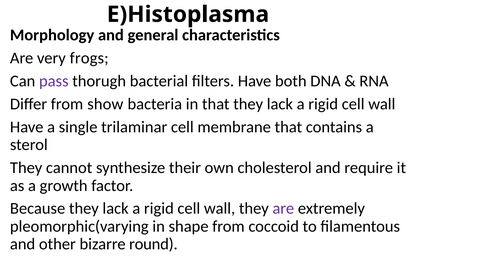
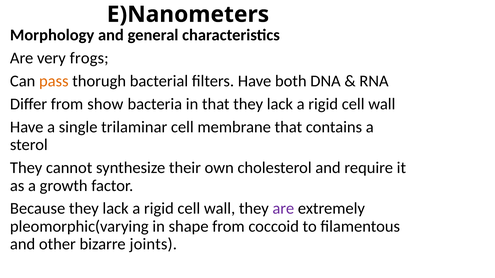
E)Histoplasma: E)Histoplasma -> E)Nanometers
pass colour: purple -> orange
round: round -> joints
